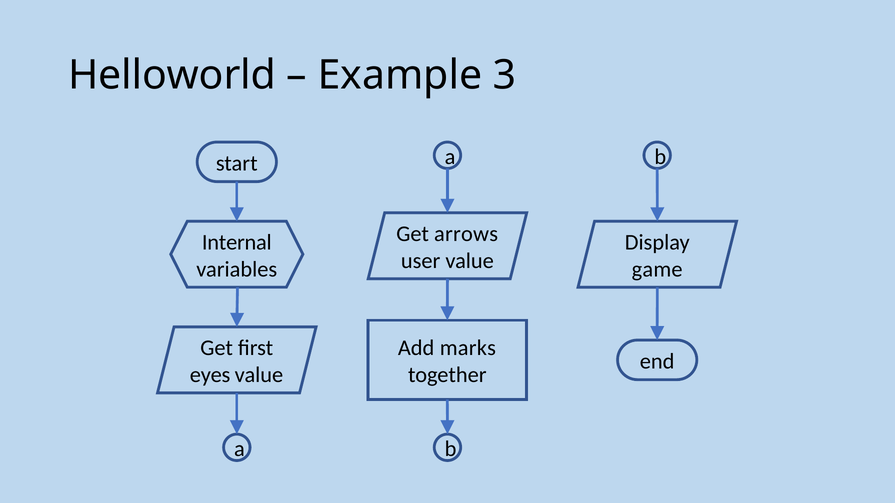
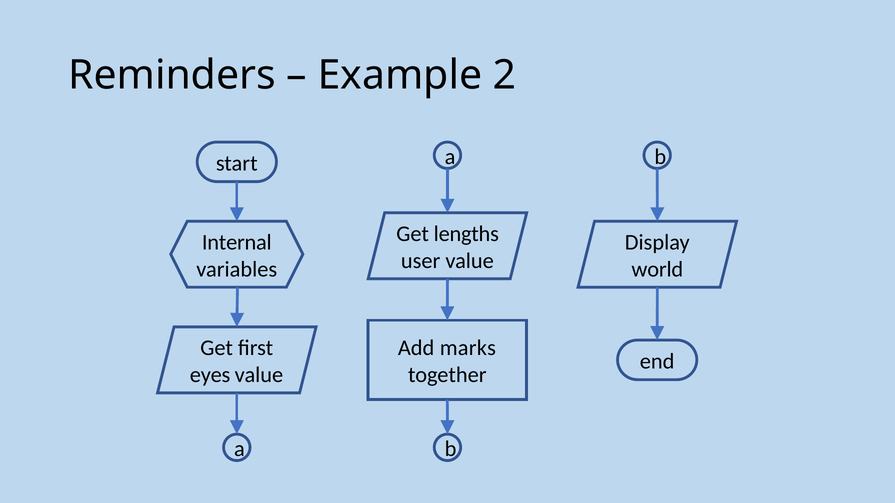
Helloworld: Helloworld -> Reminders
3: 3 -> 2
arrows: arrows -> lengths
game: game -> world
